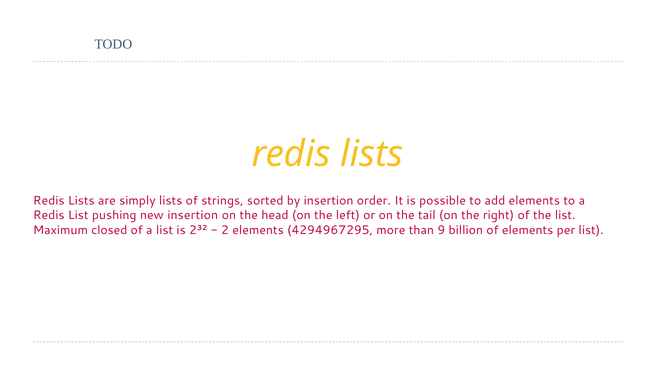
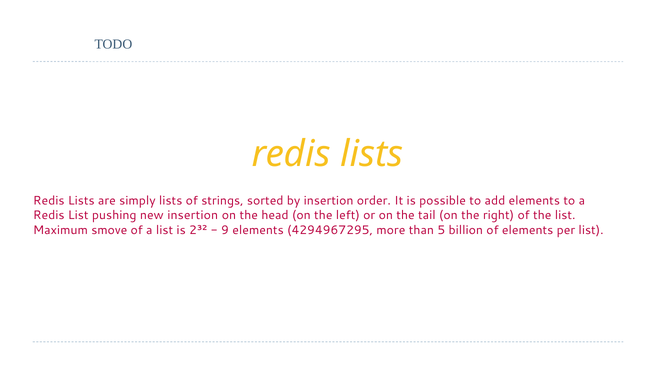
closed: closed -> smove
2: 2 -> 9
9: 9 -> 5
